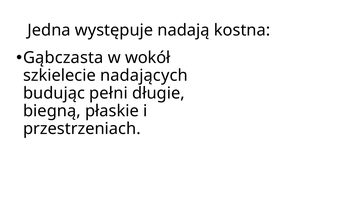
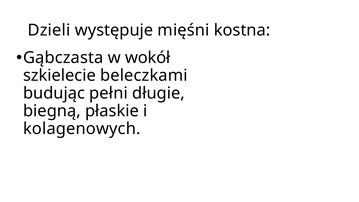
Jedna: Jedna -> Dzieli
nadają: nadają -> mięśni
nadających: nadających -> beleczkami
przestrzeniach: przestrzeniach -> kolagenowych
